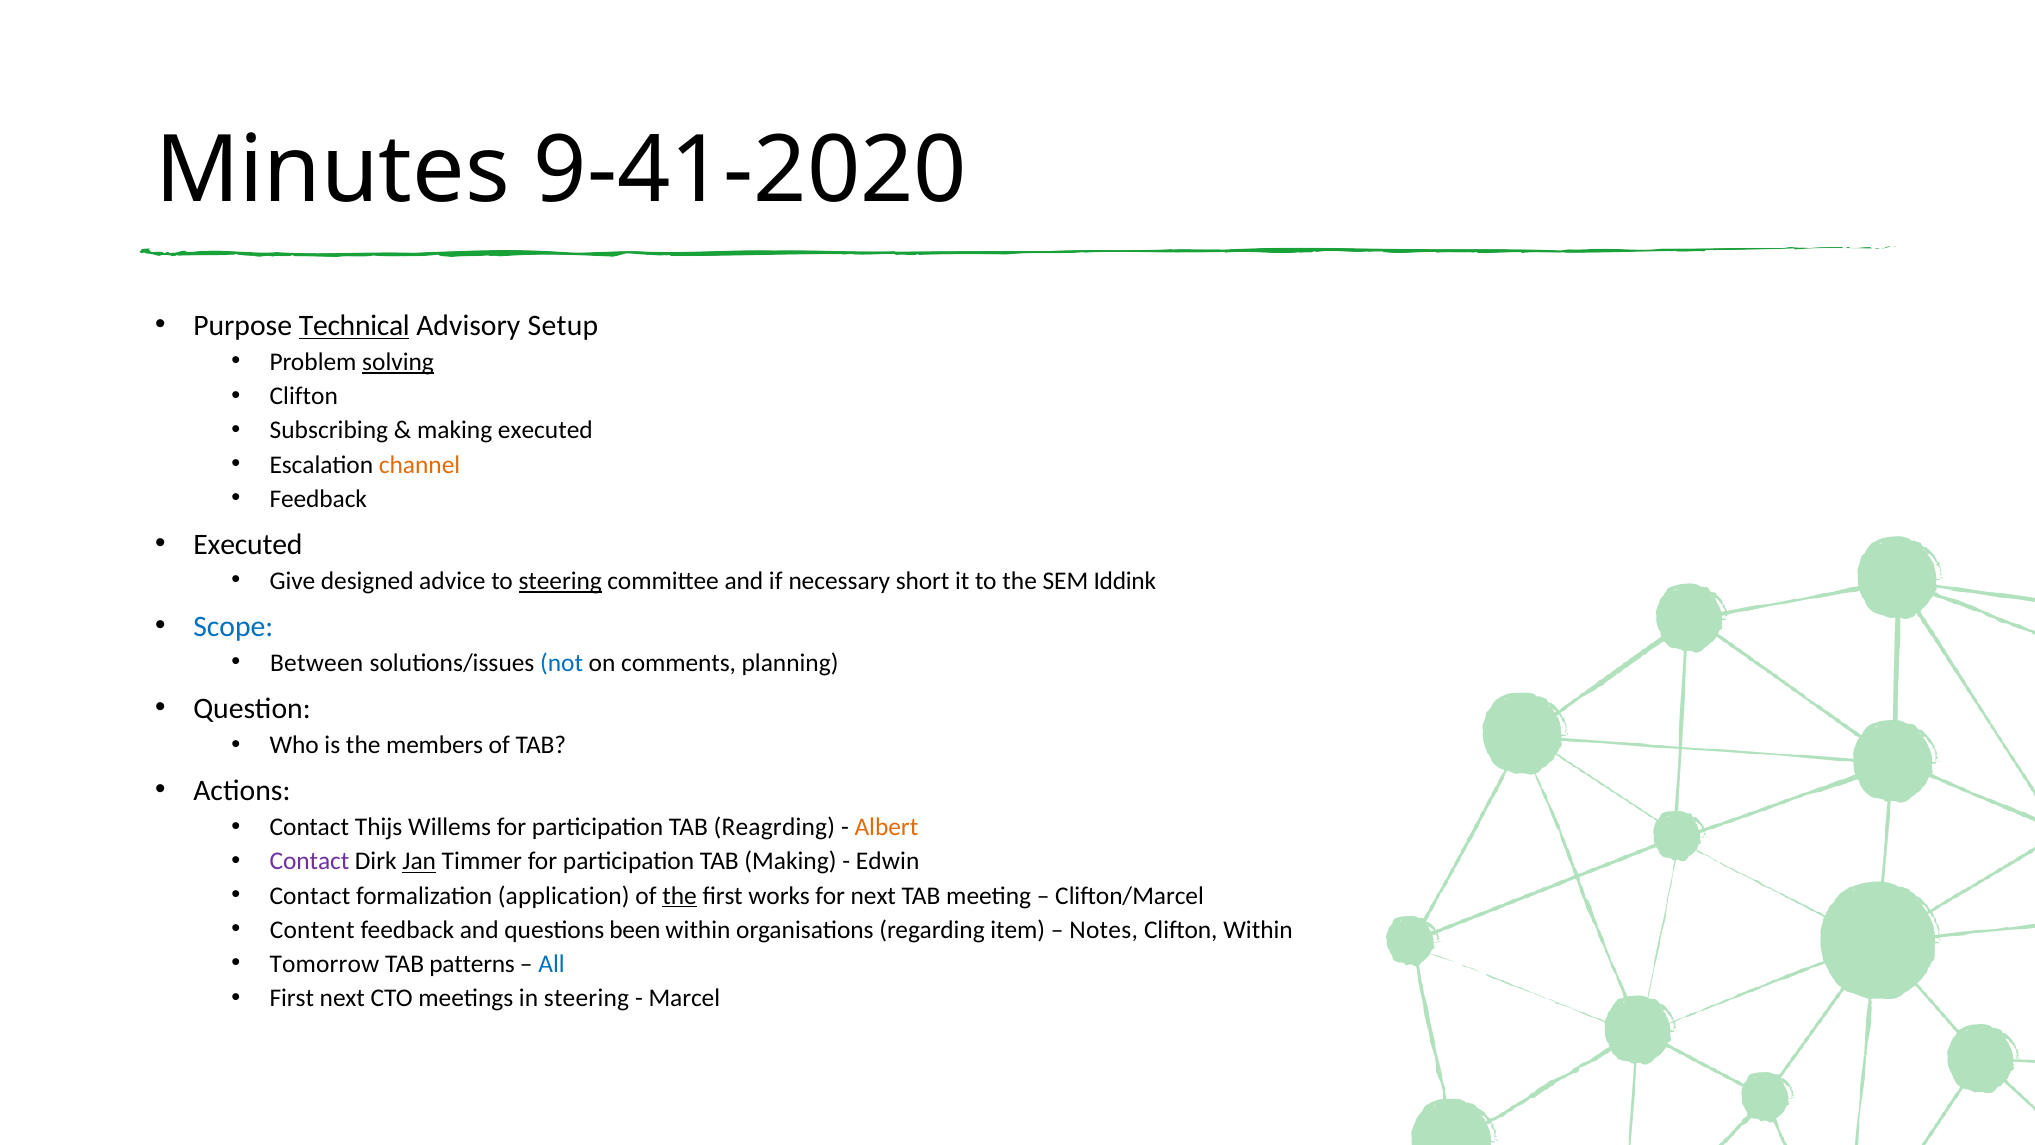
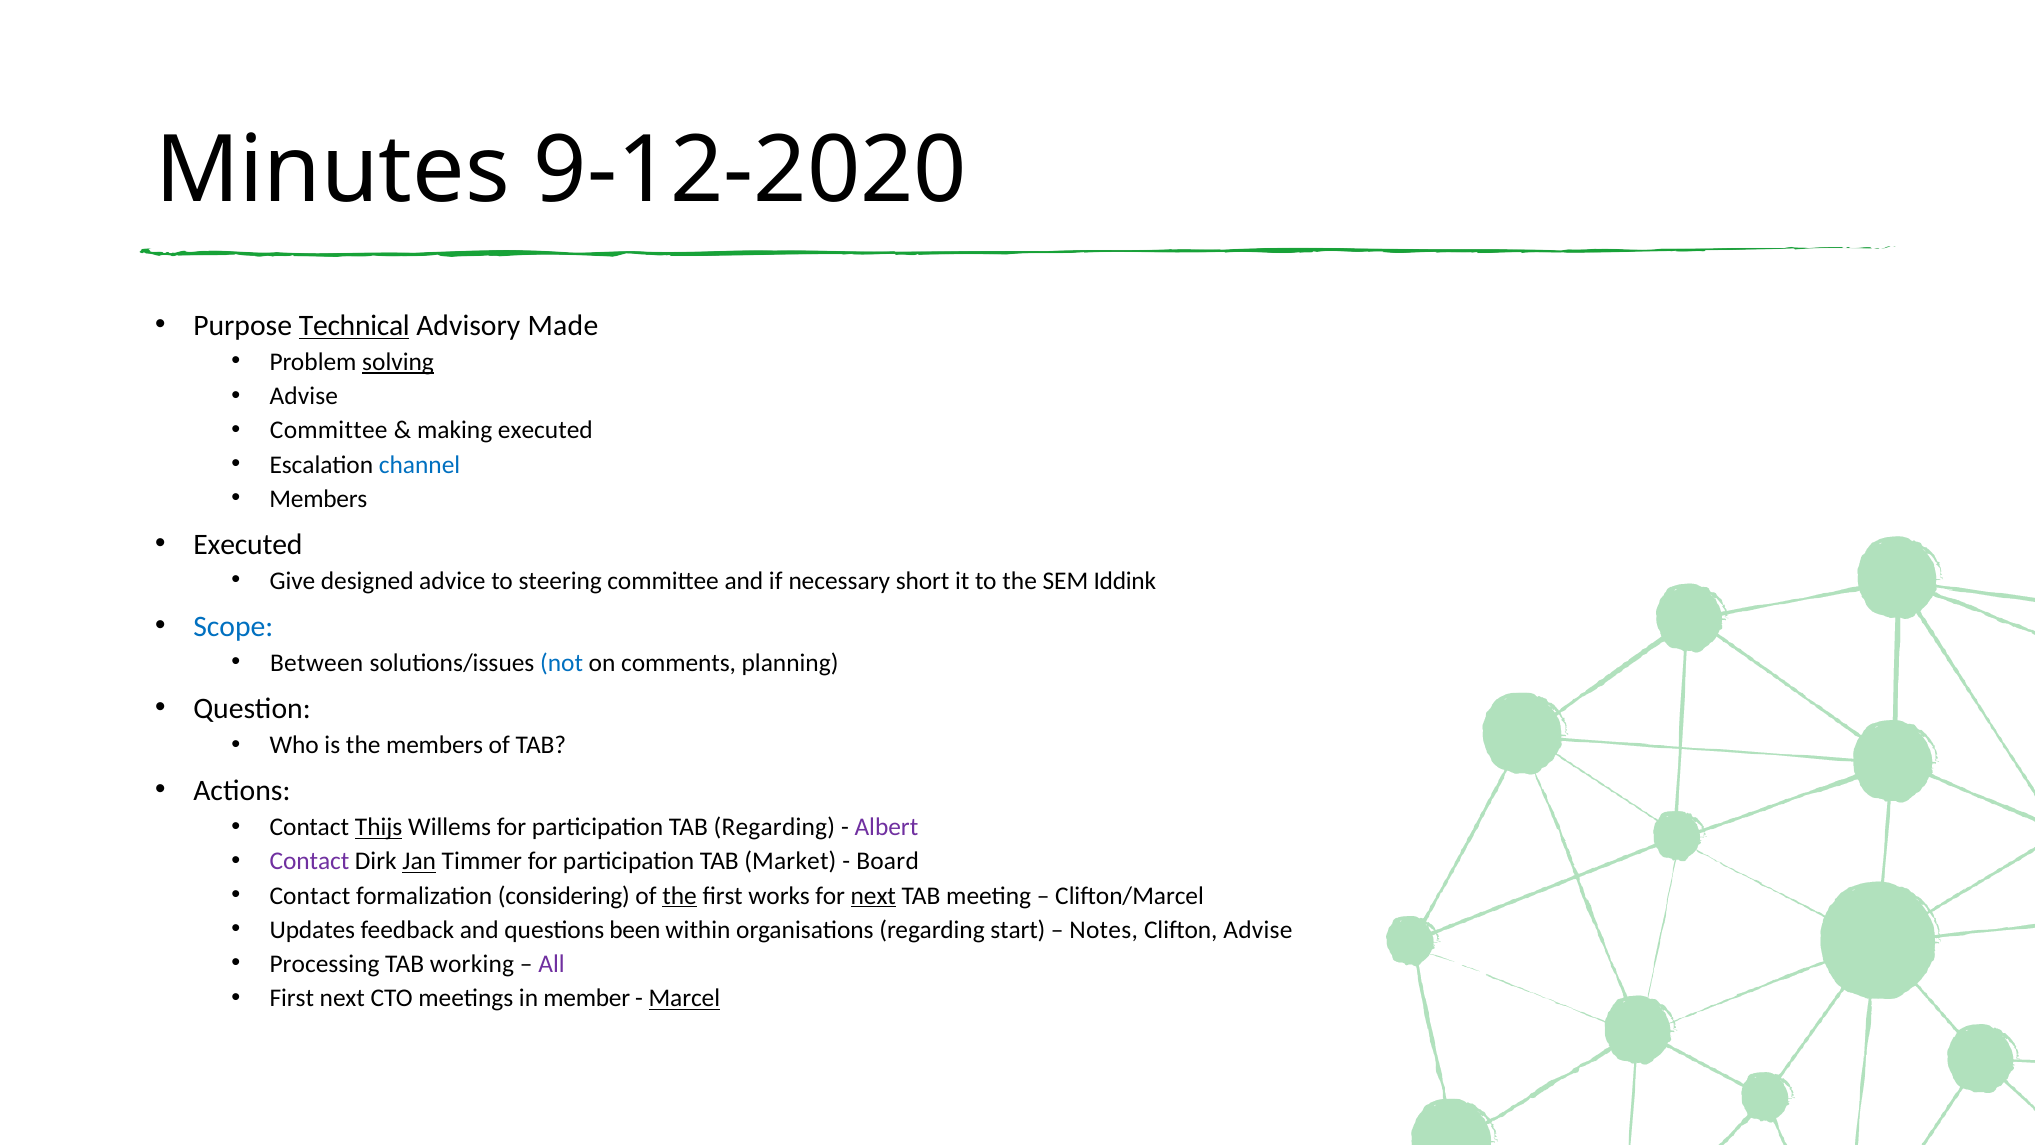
9-41-2020: 9-41-2020 -> 9-12-2020
Setup: Setup -> Made
Clifton at (304, 396): Clifton -> Advise
Subscribing at (329, 430): Subscribing -> Committee
channel colour: orange -> blue
Feedback at (318, 499): Feedback -> Members
steering at (560, 581) underline: present -> none
Thijs underline: none -> present
TAB Reagrding: Reagrding -> Regarding
Albert colour: orange -> purple
TAB Making: Making -> Market
Edwin: Edwin -> Board
application: application -> considering
next at (873, 896) underline: none -> present
Content: Content -> Updates
item: item -> start
Clifton Within: Within -> Advise
Tomorrow: Tomorrow -> Processing
patterns: patterns -> working
All colour: blue -> purple
in steering: steering -> member
Marcel underline: none -> present
